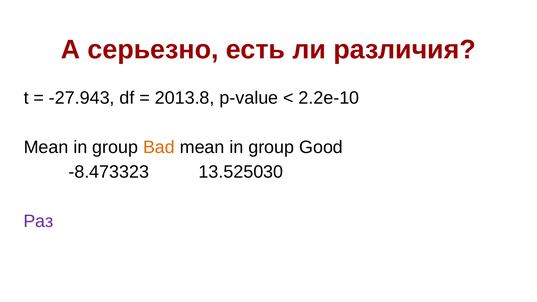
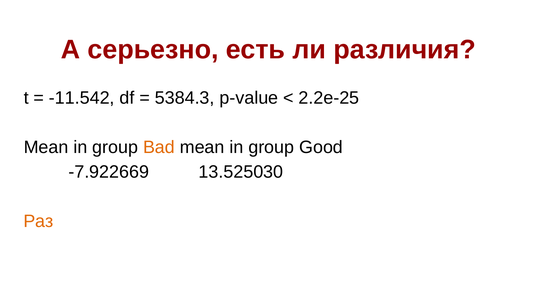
-27.943: -27.943 -> -11.542
2013.8: 2013.8 -> 5384.3
2.2e-10: 2.2e-10 -> 2.2e-25
-8.473323: -8.473323 -> -7.922669
Раз colour: purple -> orange
